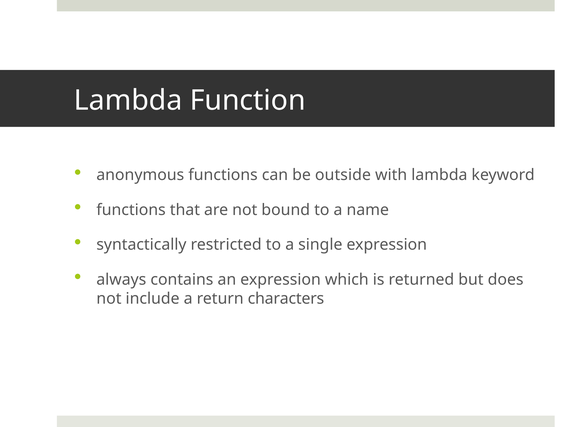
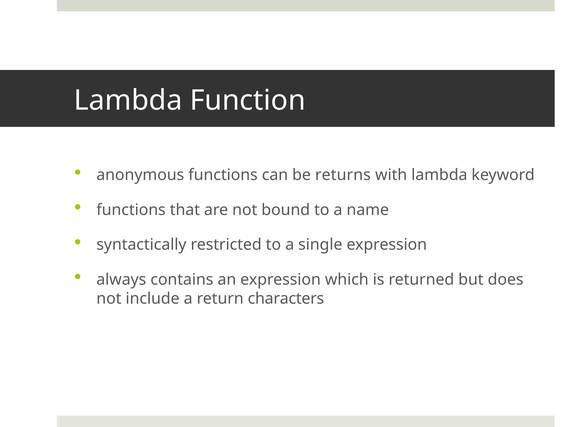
outside: outside -> returns
